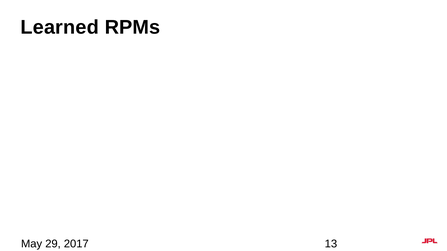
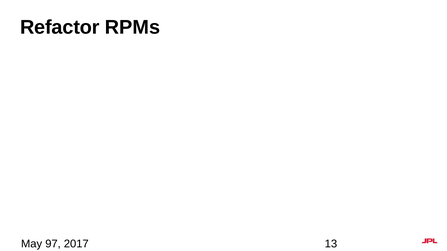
Learned: Learned -> Refactor
29: 29 -> 97
